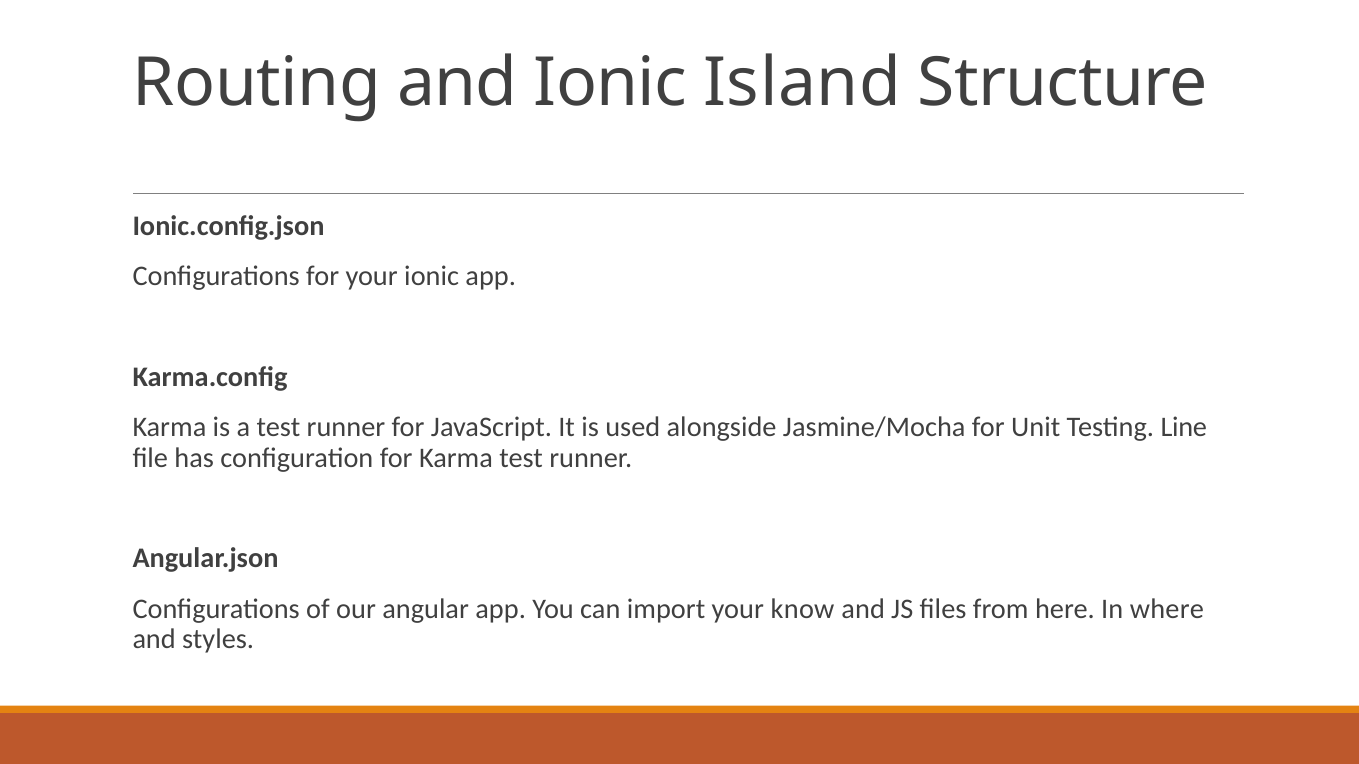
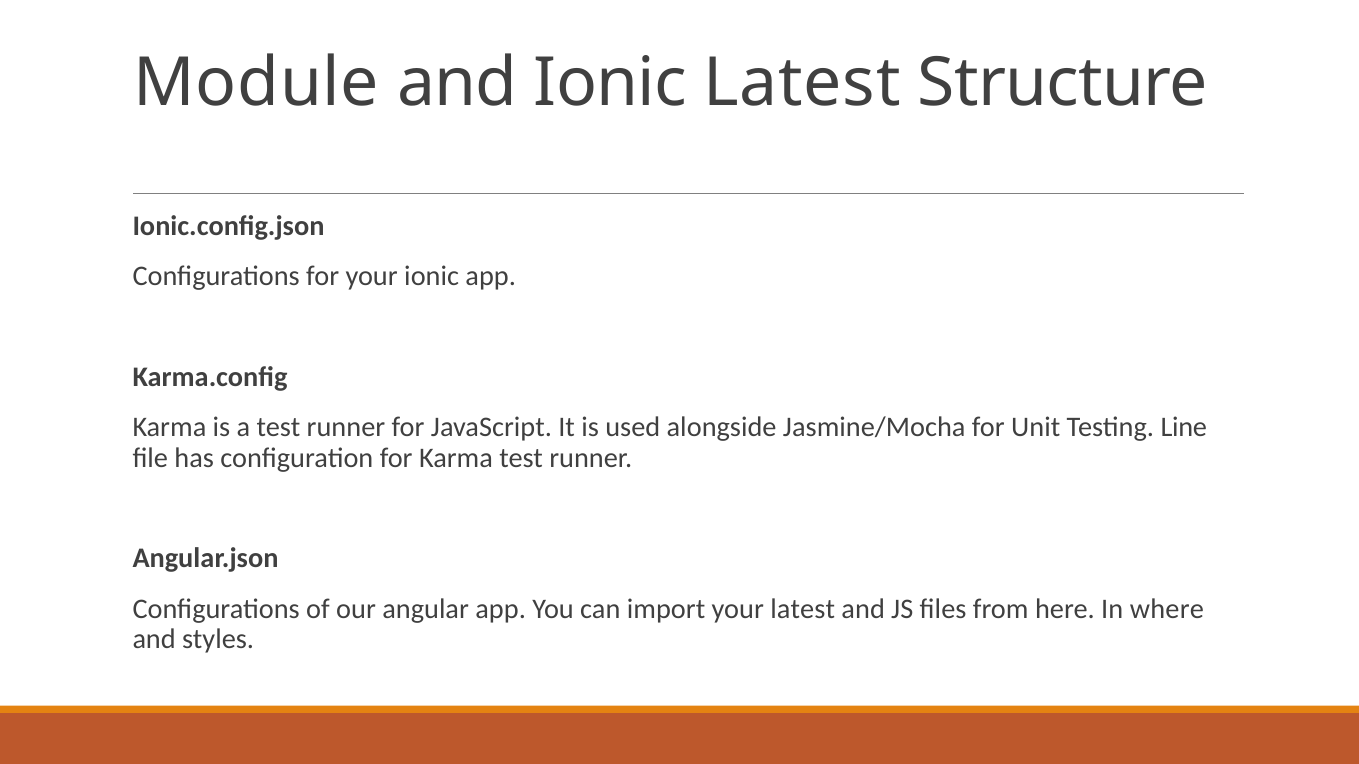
Routing: Routing -> Module
Ionic Island: Island -> Latest
your know: know -> latest
